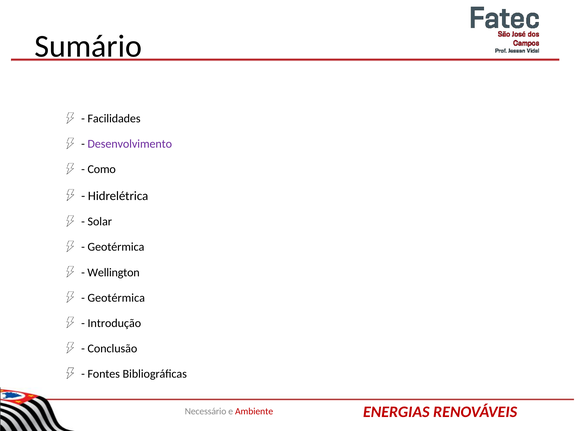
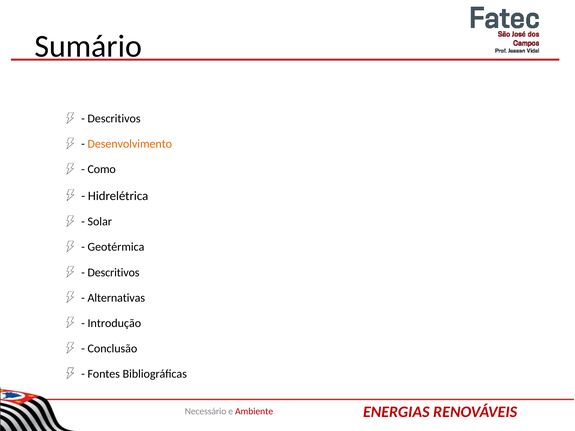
Facilidades at (114, 119): Facilidades -> Descritivos
Desenvolvimento colour: purple -> orange
Wellington at (114, 273): Wellington -> Descritivos
Geotérmica at (116, 298): Geotérmica -> Alternativas
